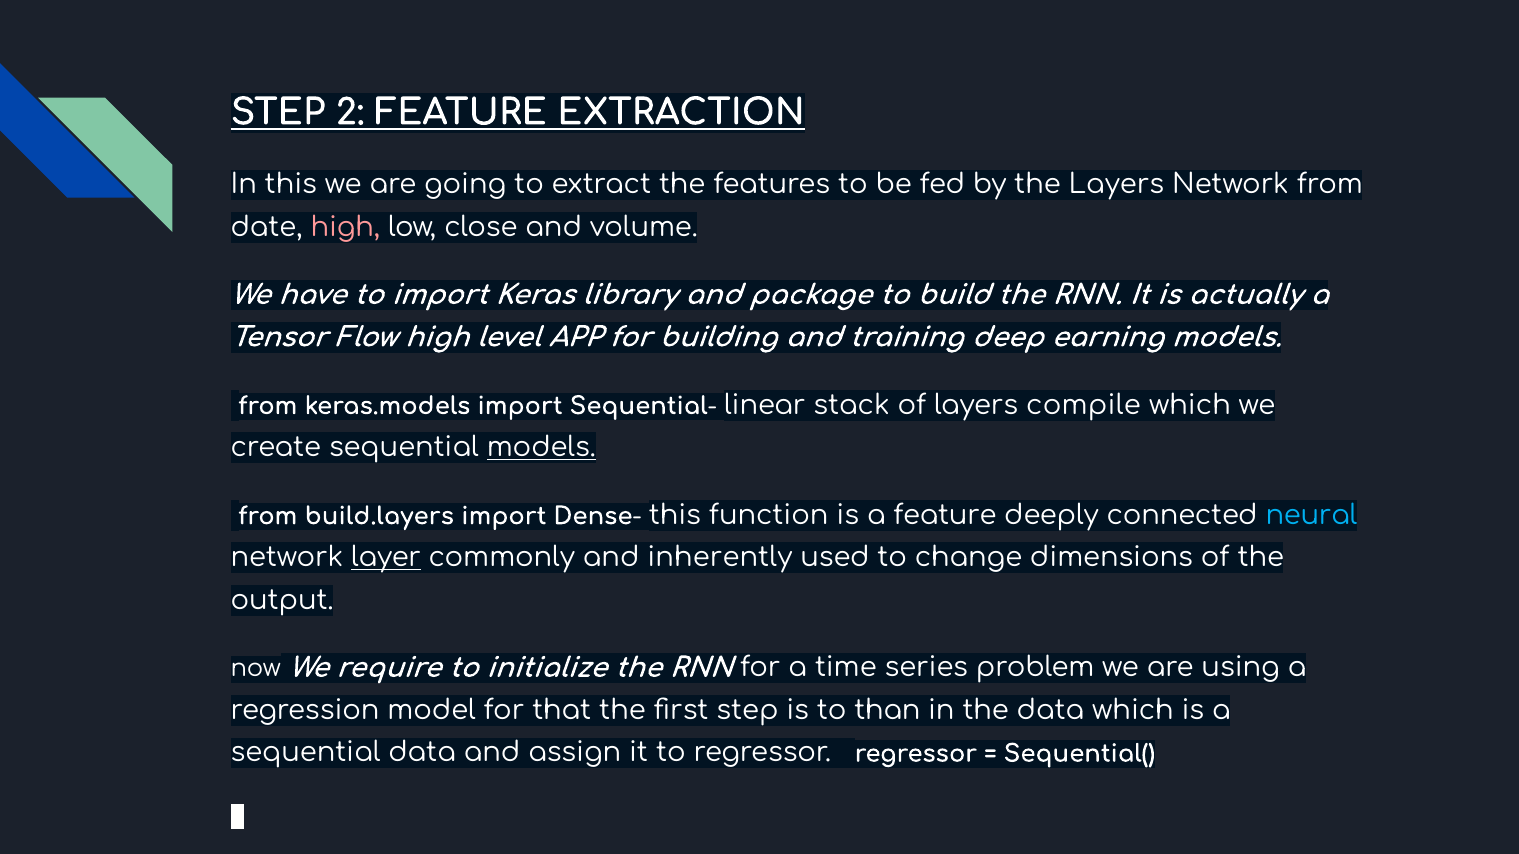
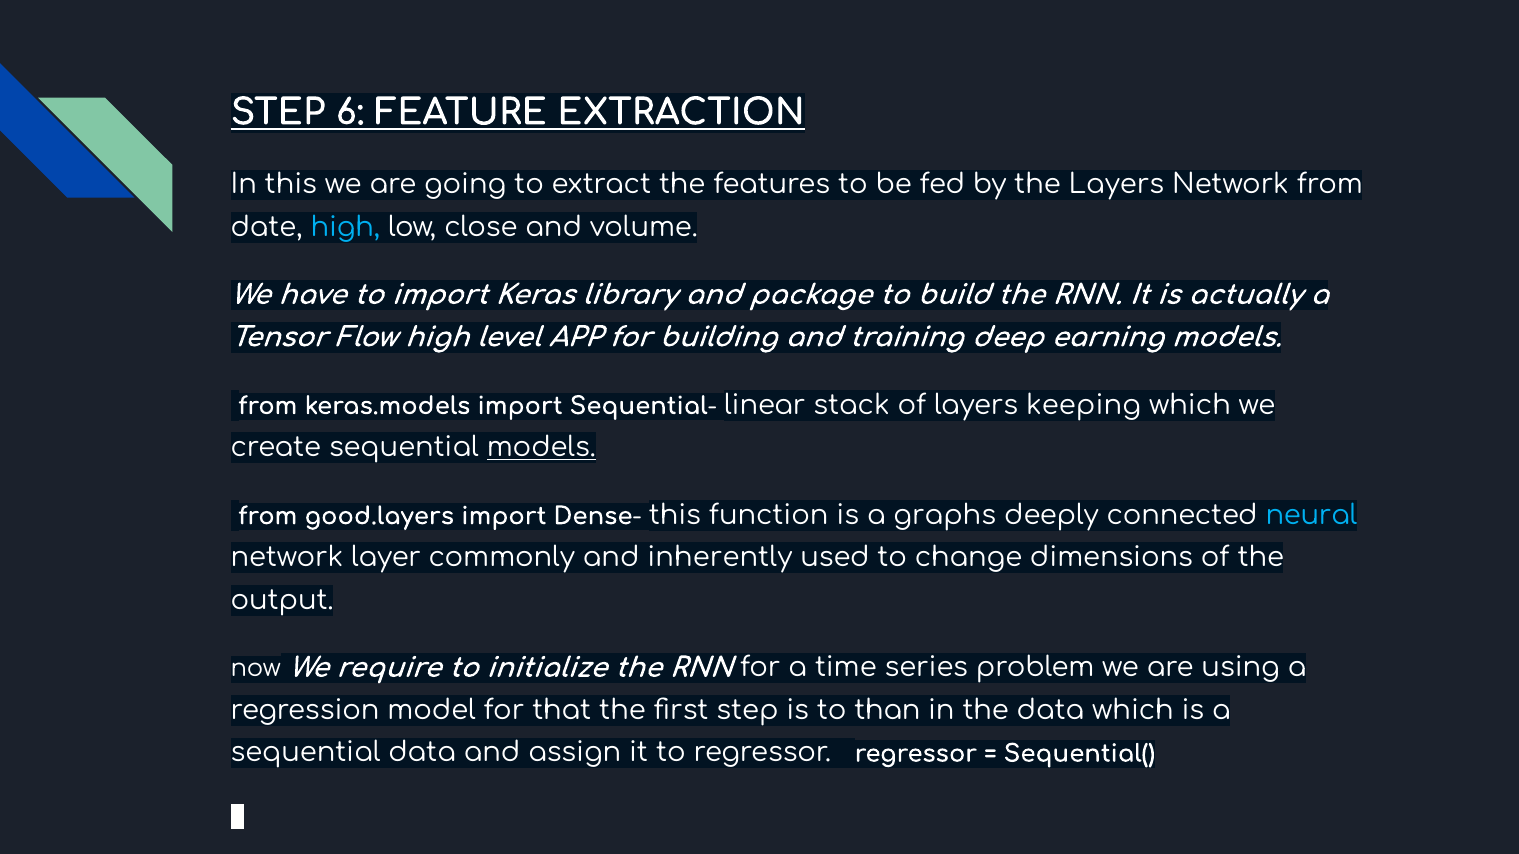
2: 2 -> 6
high at (345, 227) colour: pink -> light blue
compile: compile -> keeping
build.layers: build.layers -> good.layers
a feature: feature -> graphs
layer underline: present -> none
